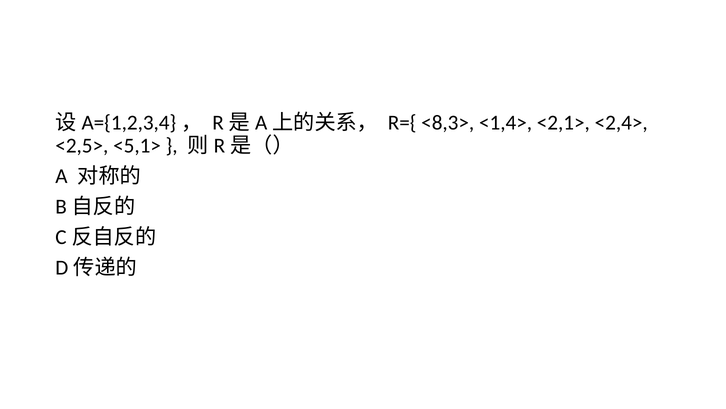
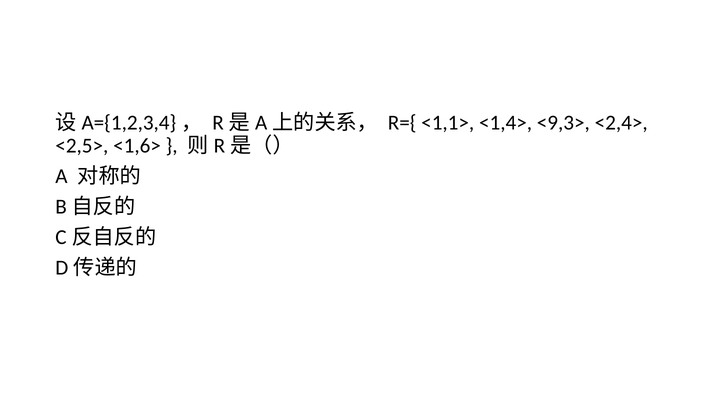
<8,3>: <8,3> -> <1,1>
<2,1>: <2,1> -> <9,3>
<5,1>: <5,1> -> <1,6>
